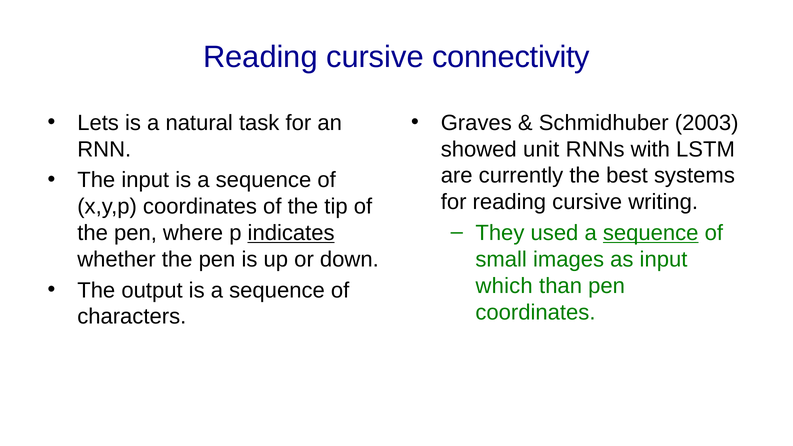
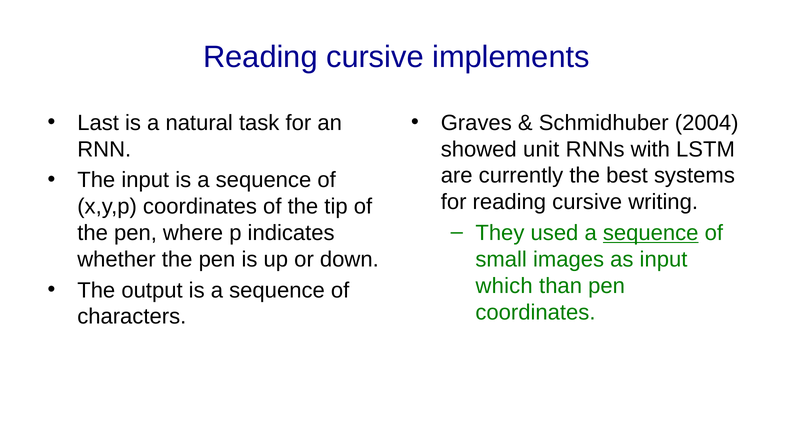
connectivity: connectivity -> implements
Lets: Lets -> Last
2003: 2003 -> 2004
indicates underline: present -> none
